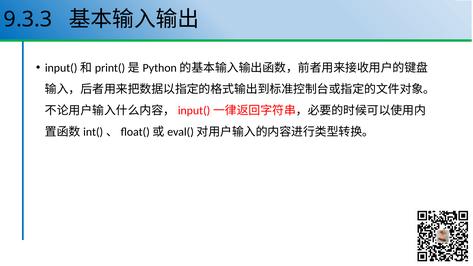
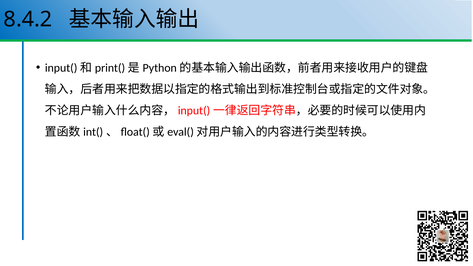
9.3.3: 9.3.3 -> 8.4.2
